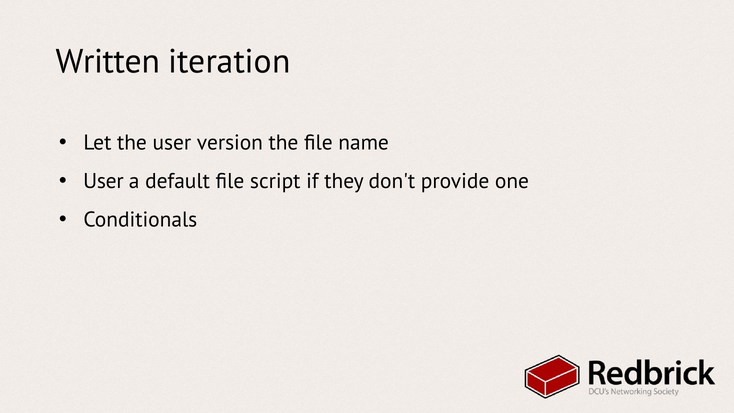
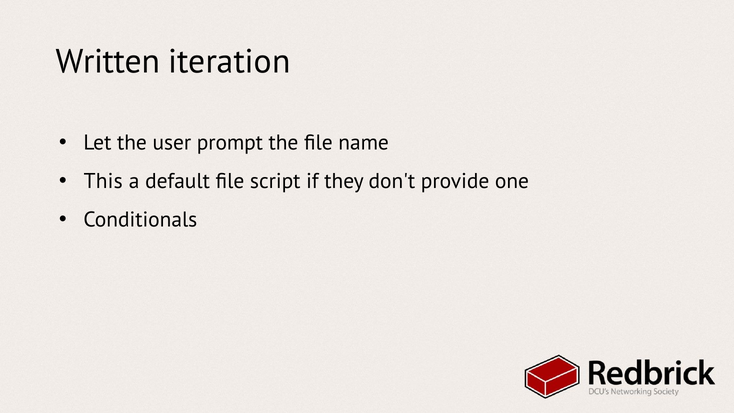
version: version -> prompt
User at (103, 181): User -> This
